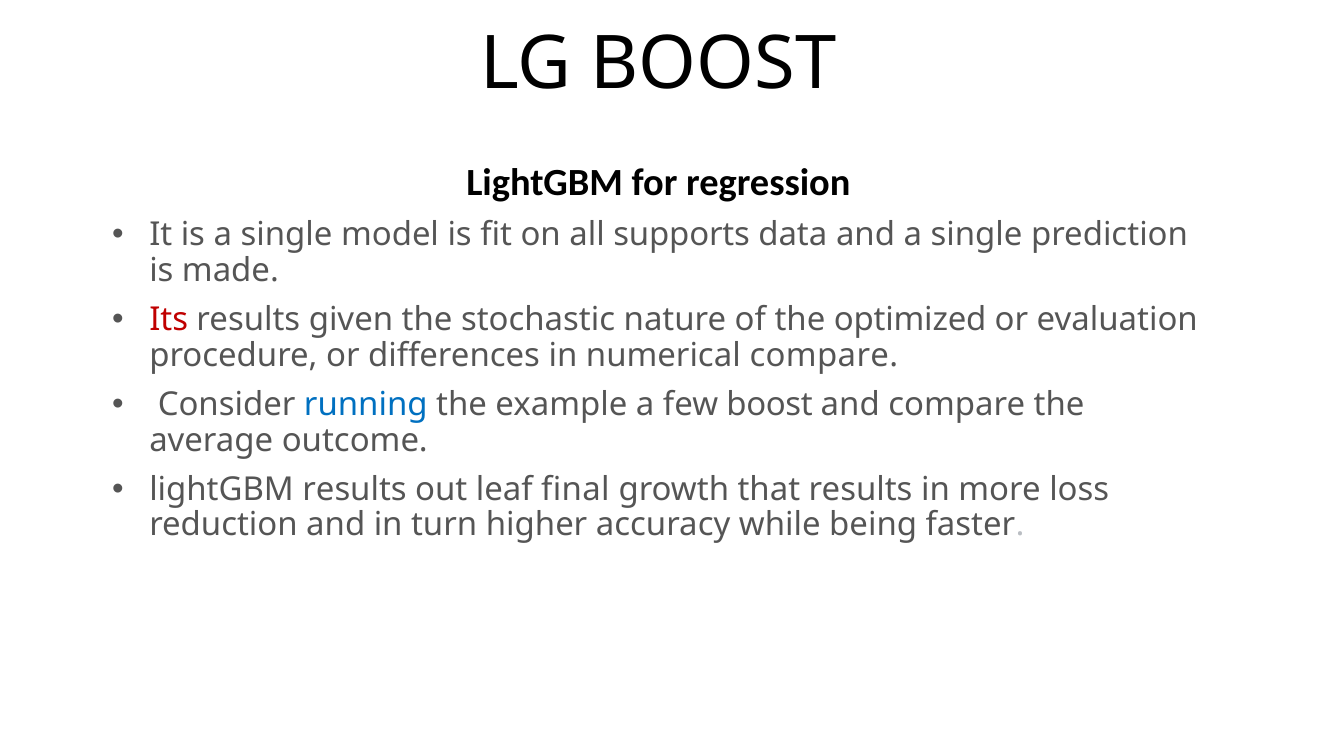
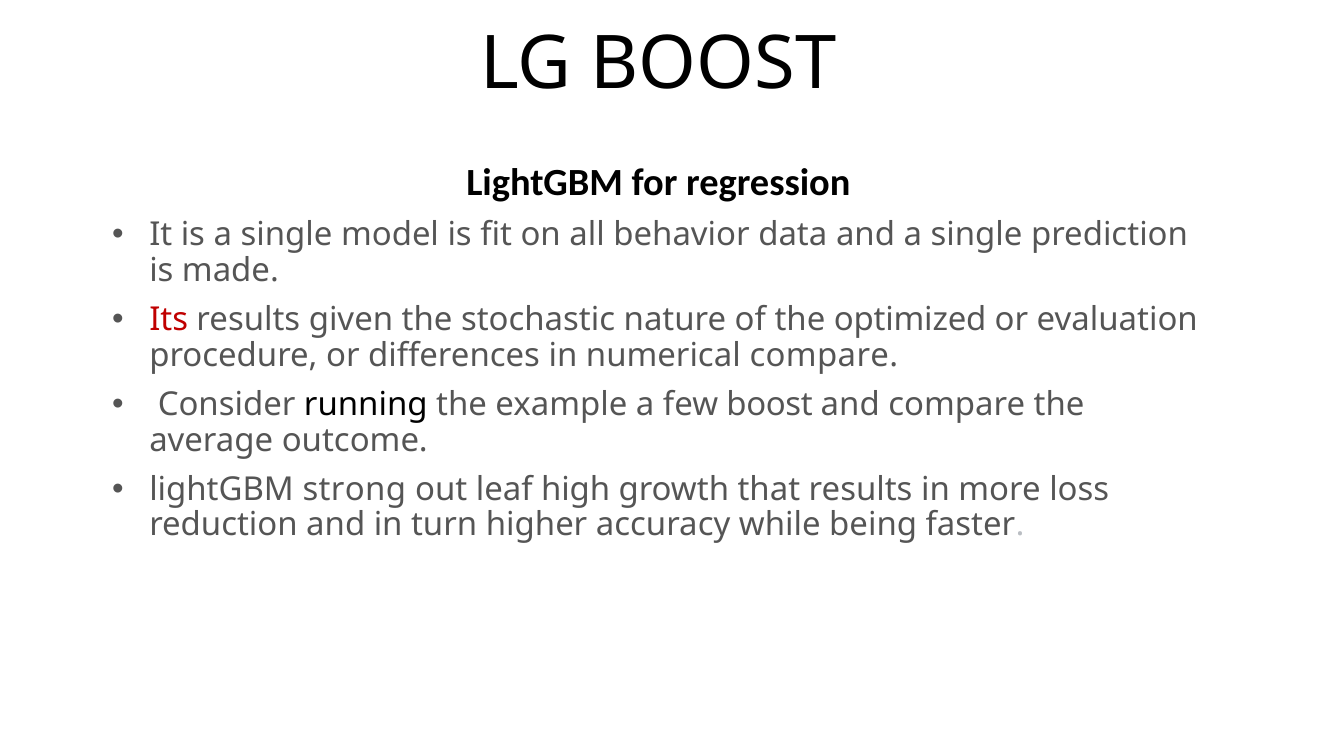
supports: supports -> behavior
running colour: blue -> black
lightGBM results: results -> strong
final: final -> high
